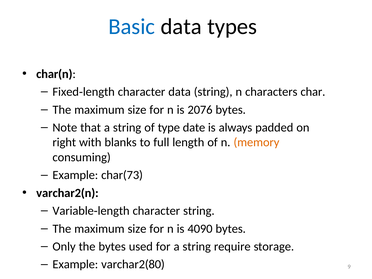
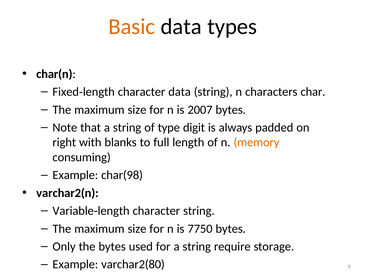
Basic colour: blue -> orange
2076: 2076 -> 2007
date: date -> digit
char(73: char(73 -> char(98
4090: 4090 -> 7750
